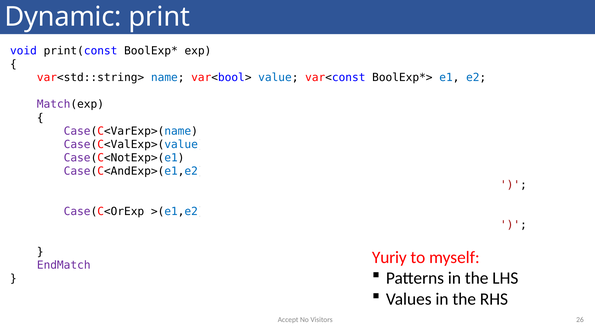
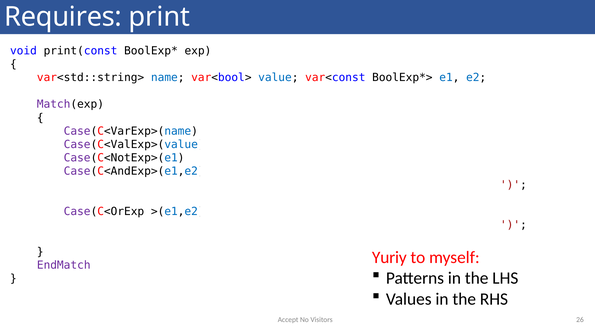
Dynamic: Dynamic -> Requires
